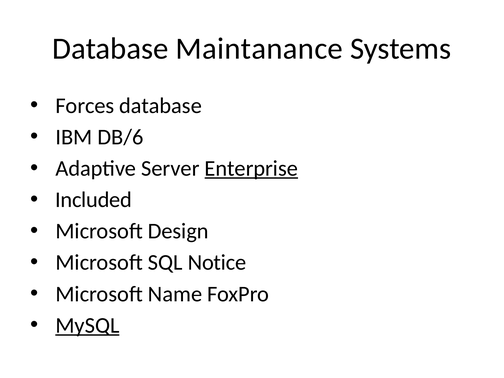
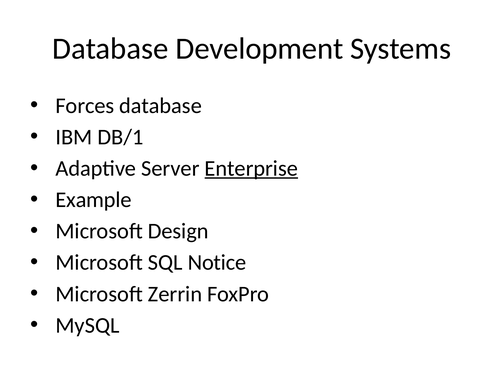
Maintanance: Maintanance -> Development
DB/6: DB/6 -> DB/1
Included: Included -> Example
Name: Name -> Zerrin
MySQL underline: present -> none
